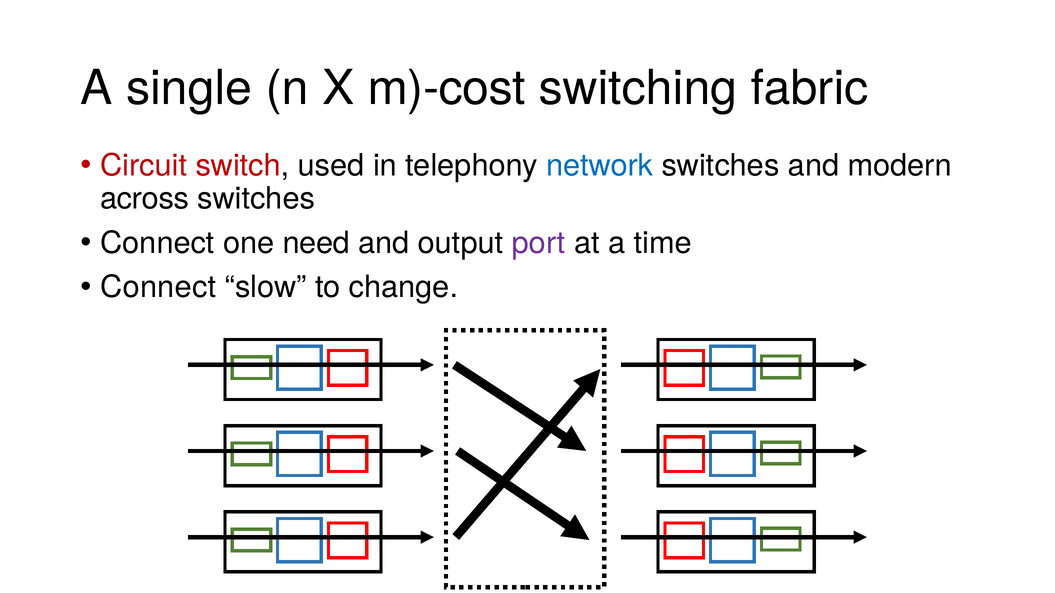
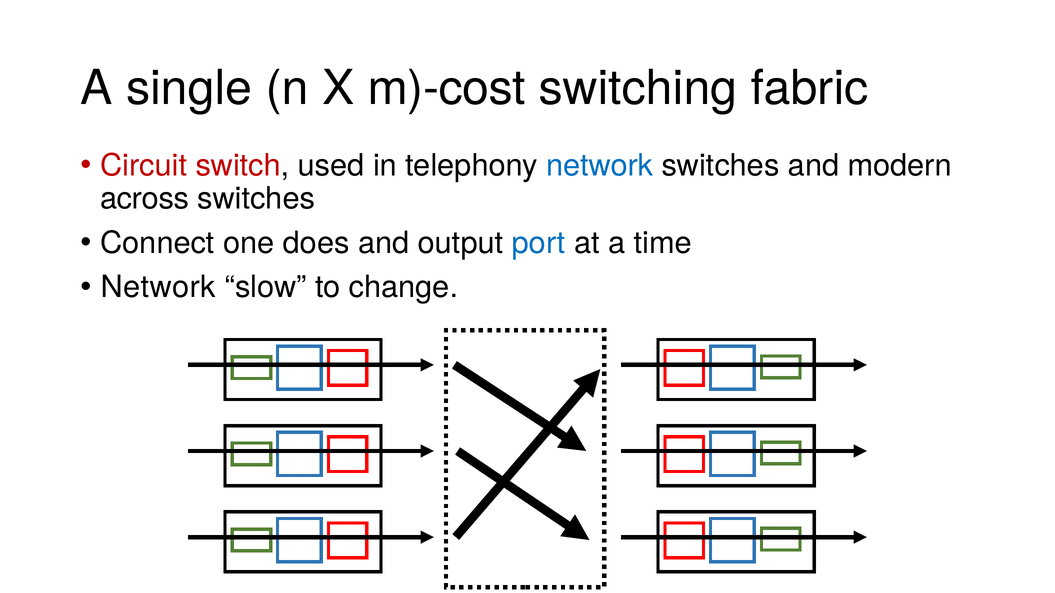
need: need -> does
port colour: purple -> blue
Connect at (158, 287): Connect -> Network
